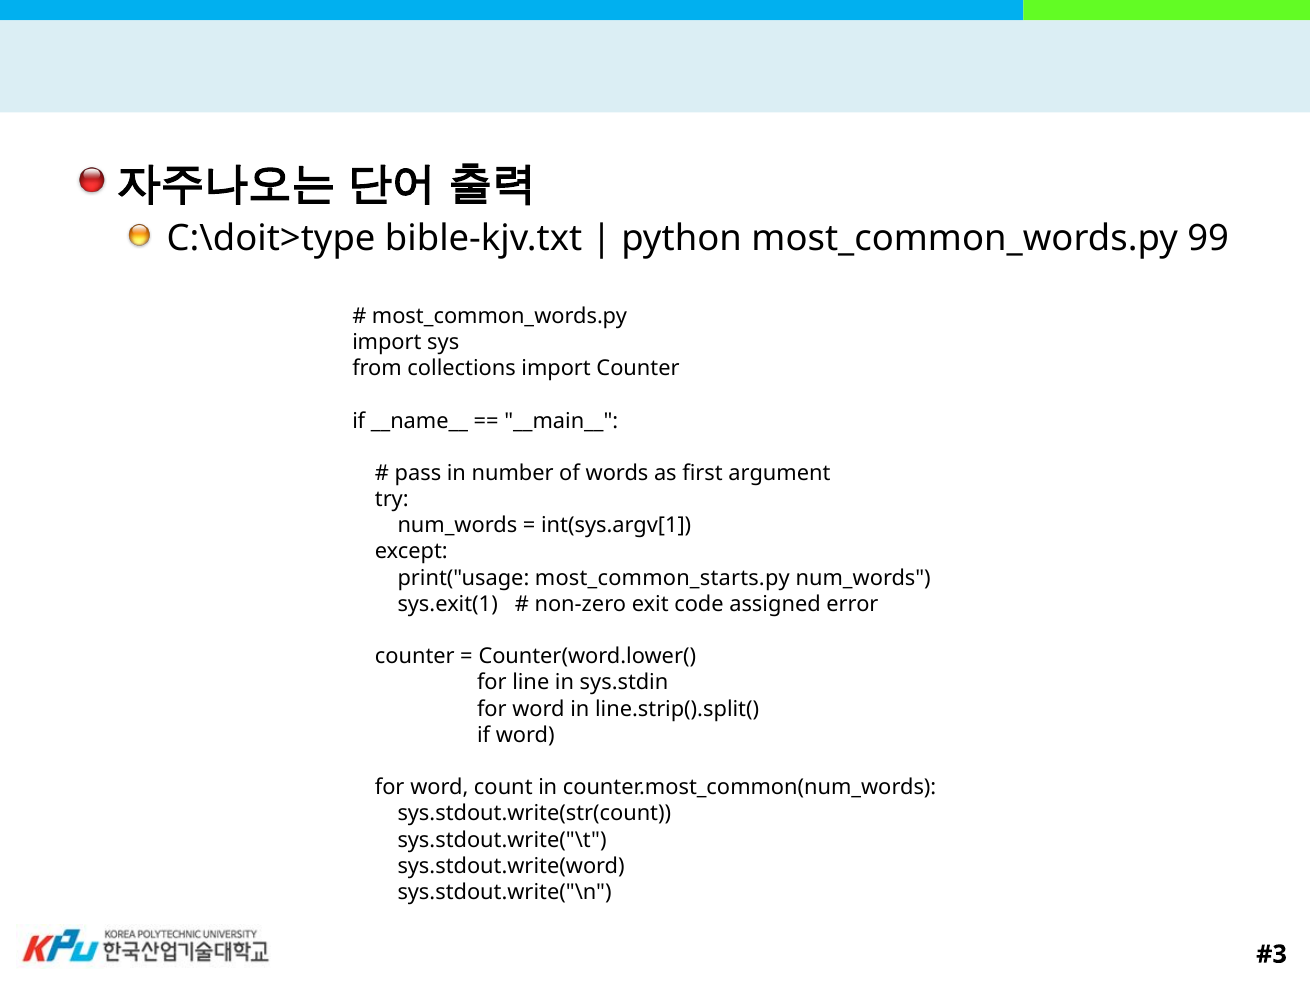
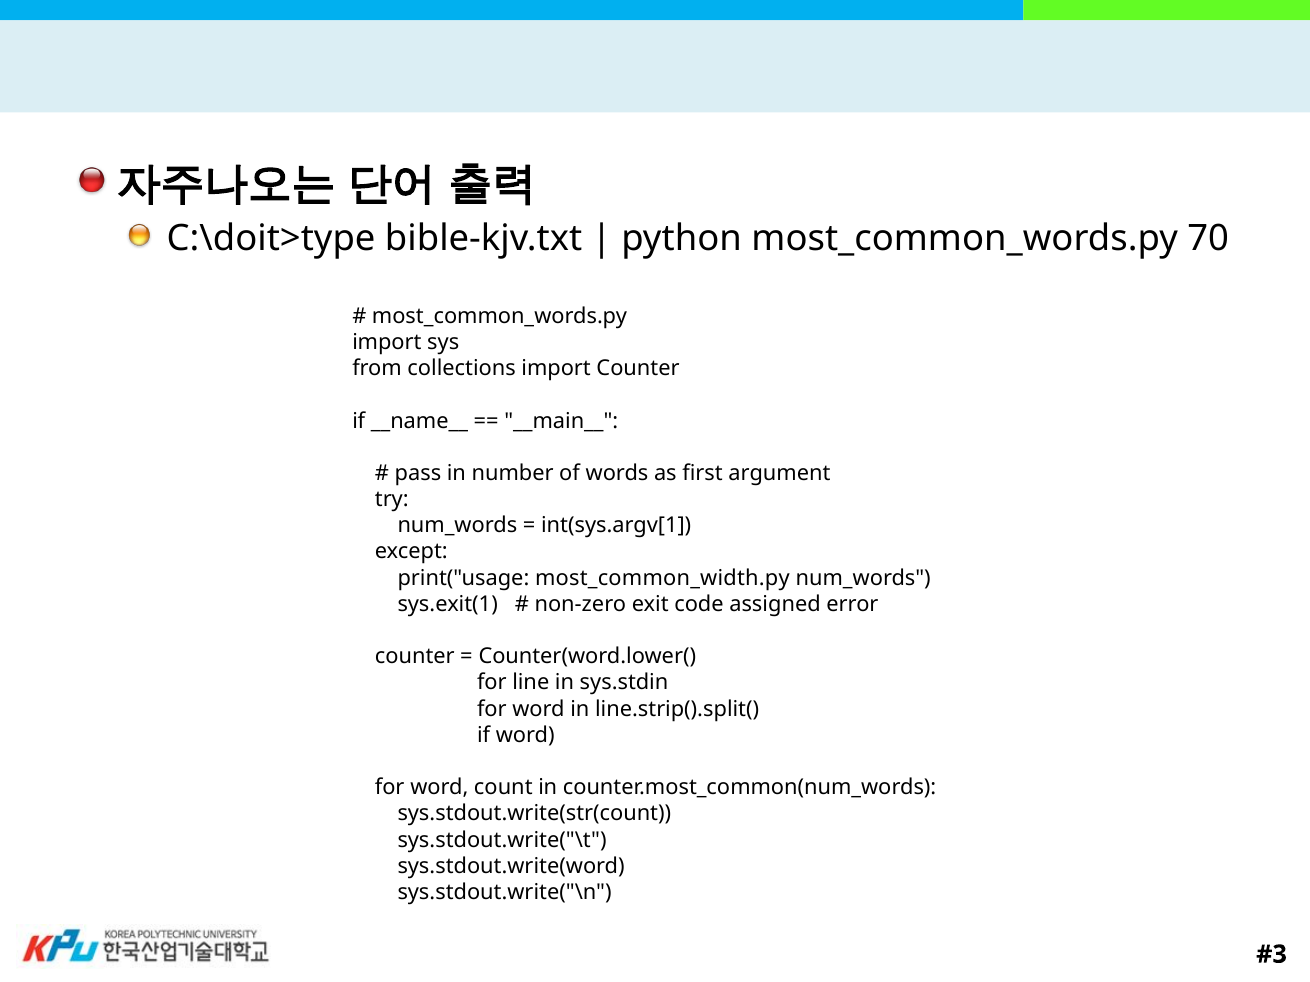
99: 99 -> 70
most_common_starts.py: most_common_starts.py -> most_common_width.py
